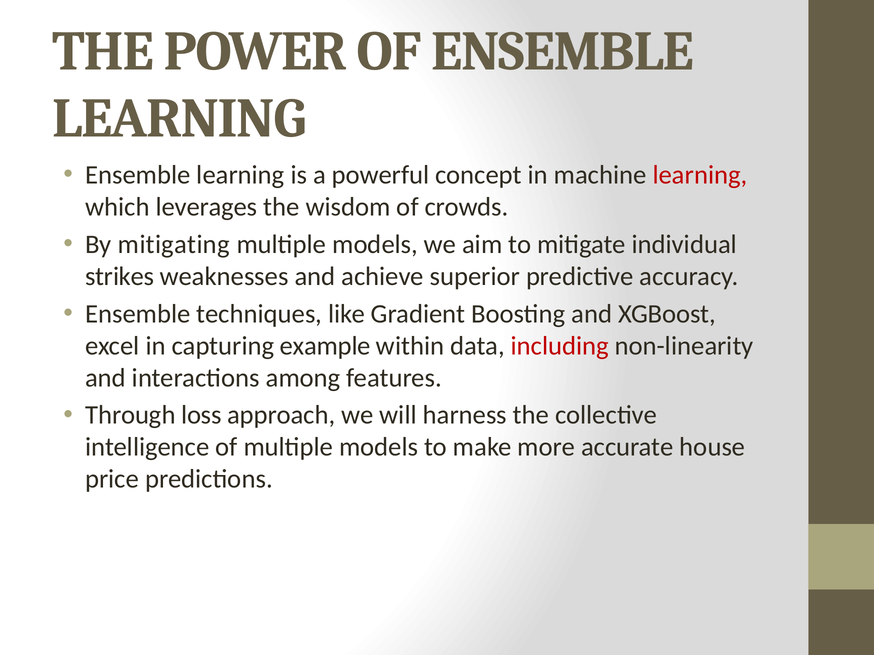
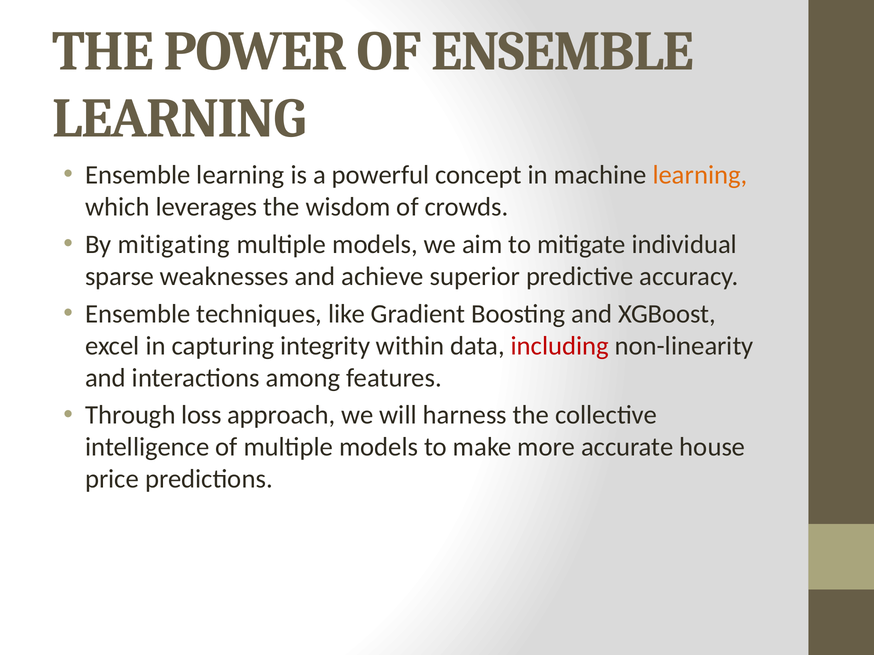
learning at (700, 175) colour: red -> orange
strikes: strikes -> sparse
example: example -> integrity
